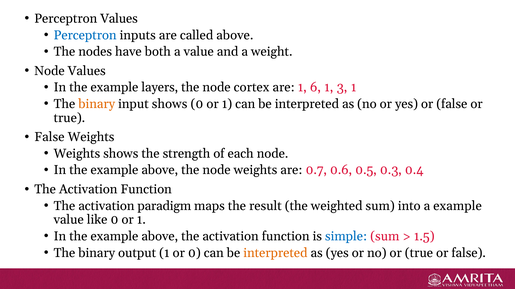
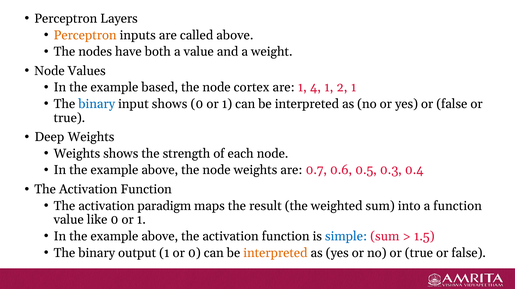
Perceptron Values: Values -> Layers
Perceptron at (85, 35) colour: blue -> orange
layers: layers -> based
6: 6 -> 4
3: 3 -> 2
binary at (97, 104) colour: orange -> blue
False at (49, 137): False -> Deep
a example: example -> function
